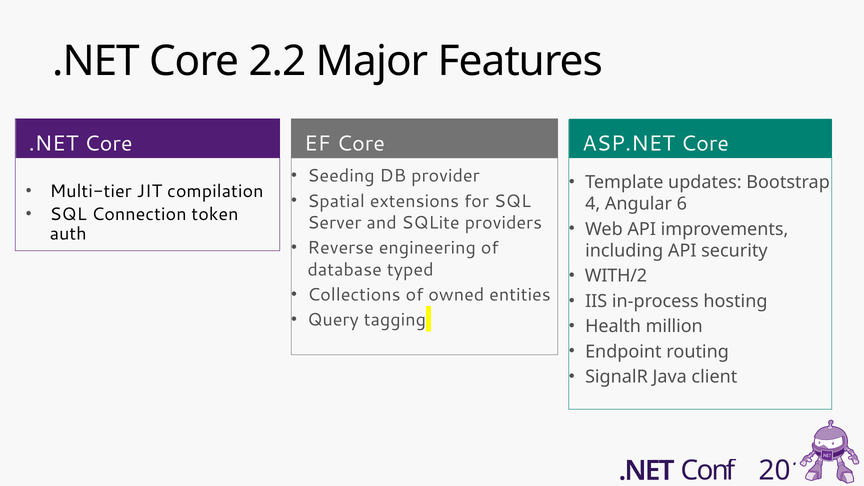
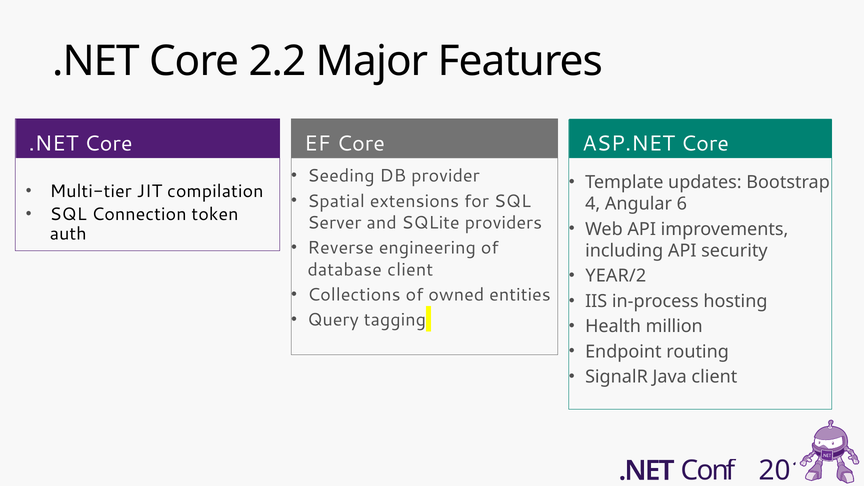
database typed: typed -> client
WITH/2: WITH/2 -> YEAR/2
